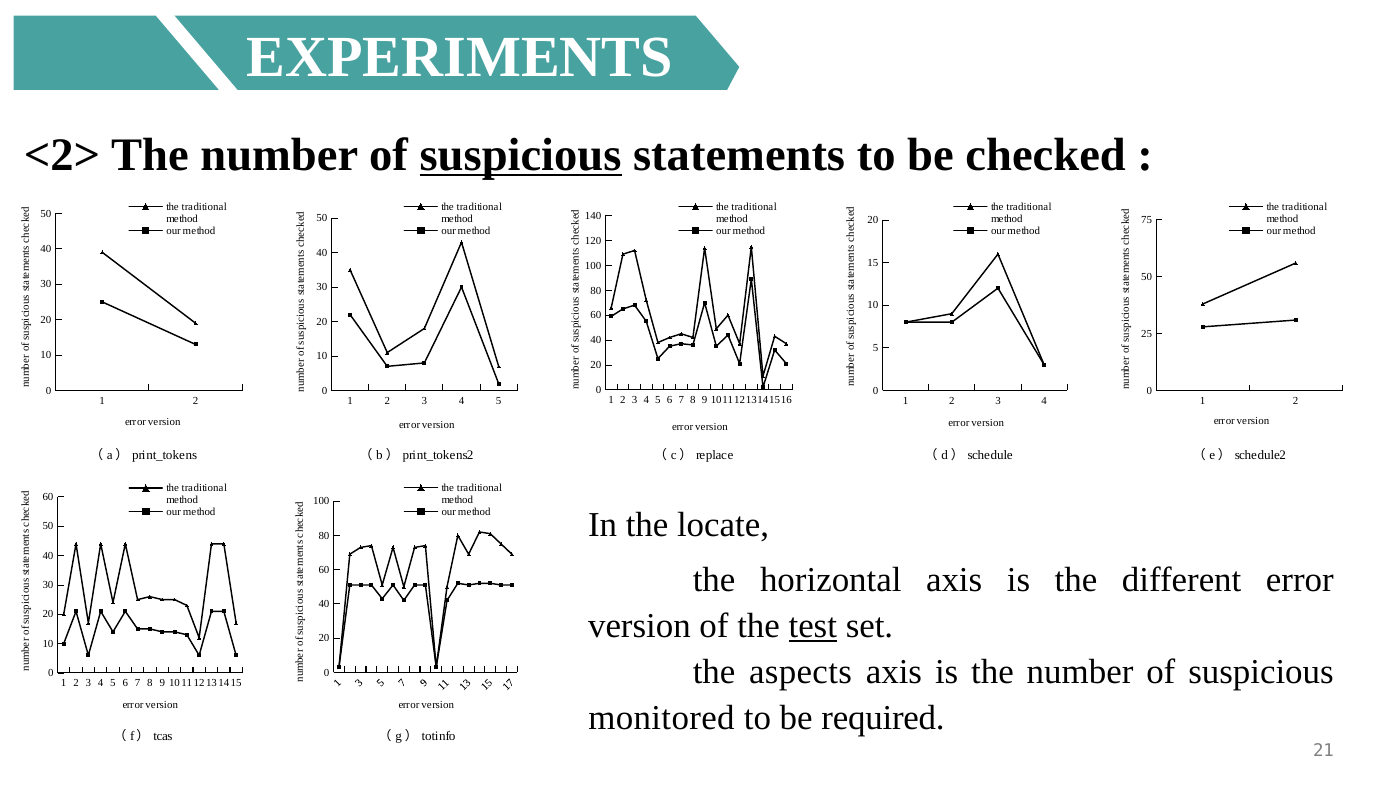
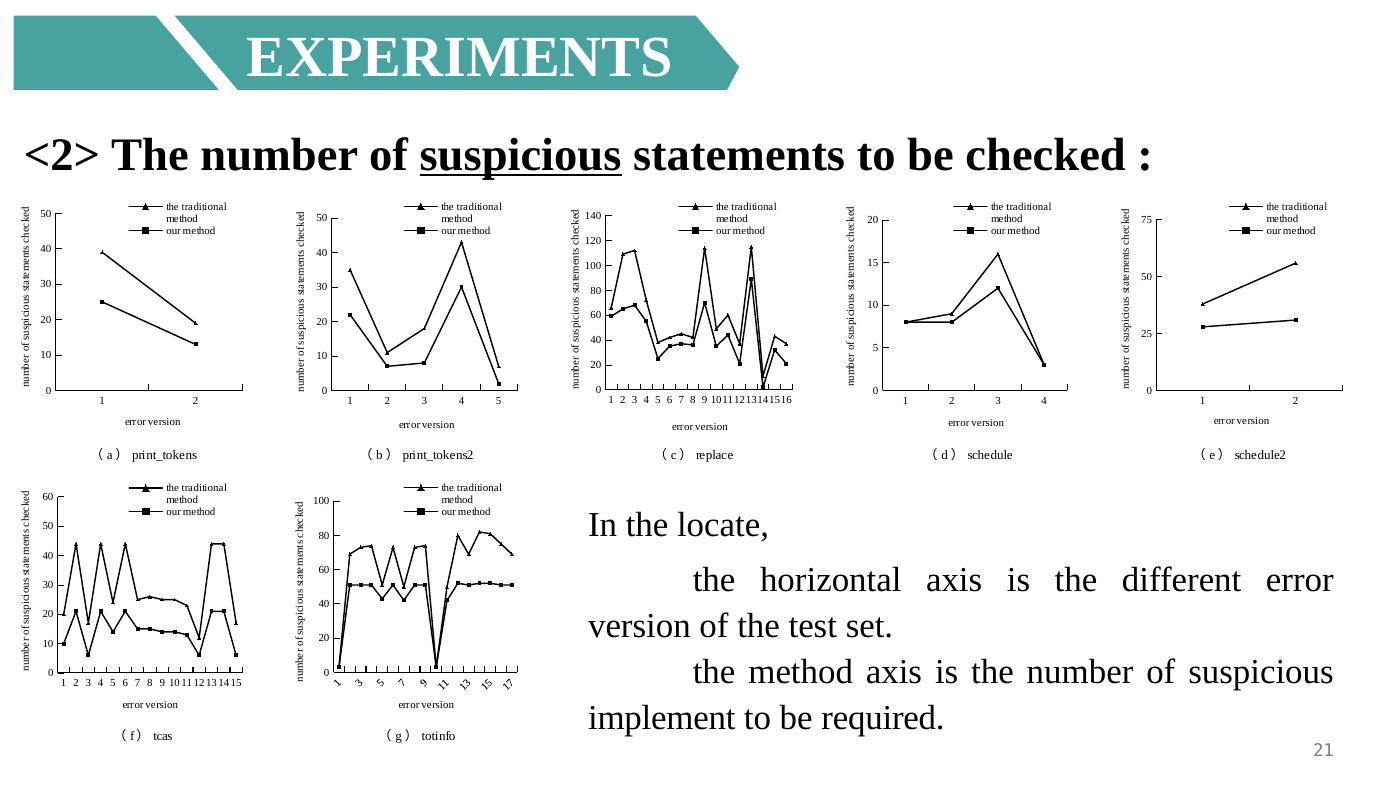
test underline: present -> none
the aspects: aspects -> method
monitored: monitored -> implement
